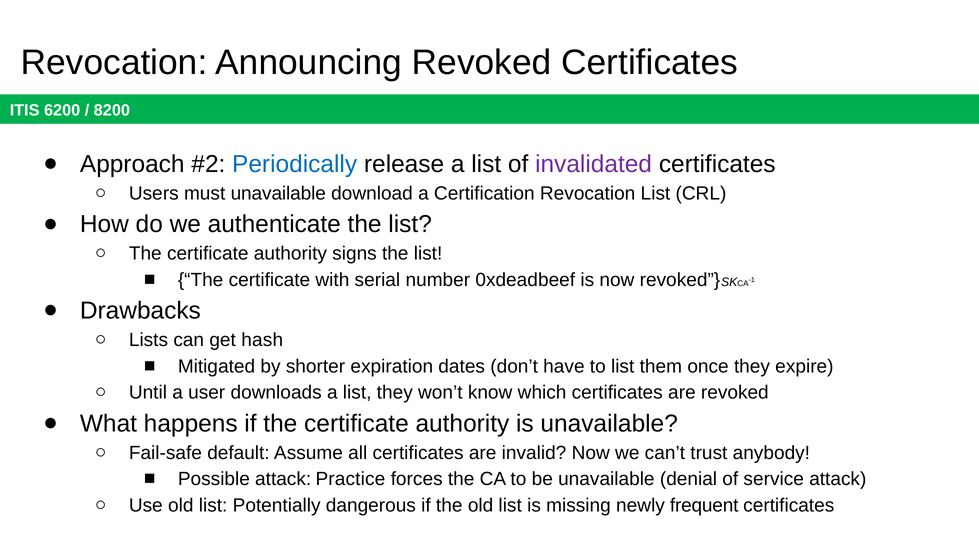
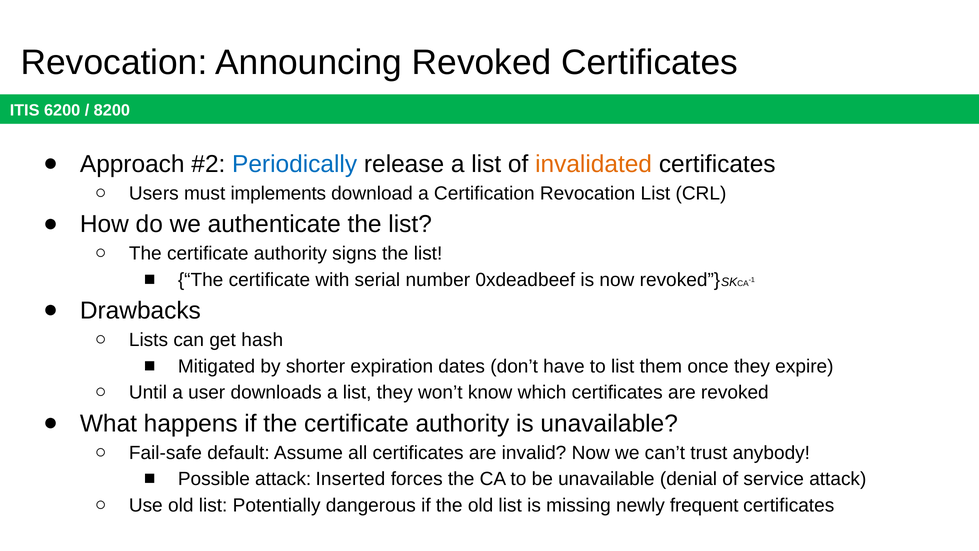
invalidated colour: purple -> orange
must unavailable: unavailable -> implements
Practice: Practice -> Inserted
